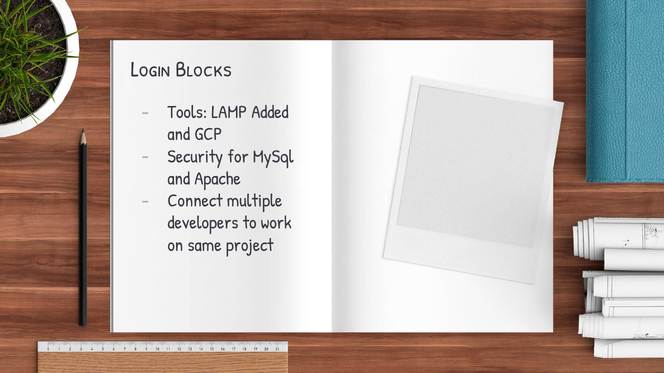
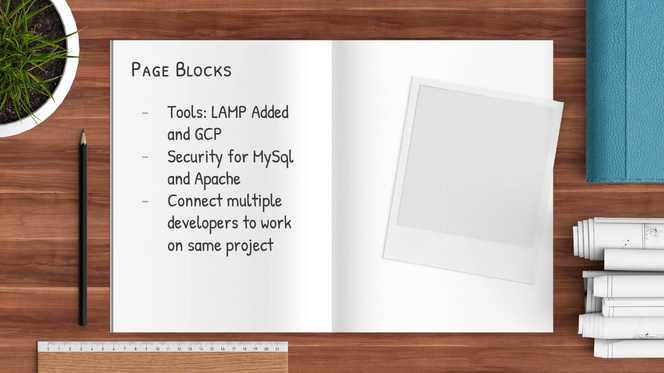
Login: Login -> Page
